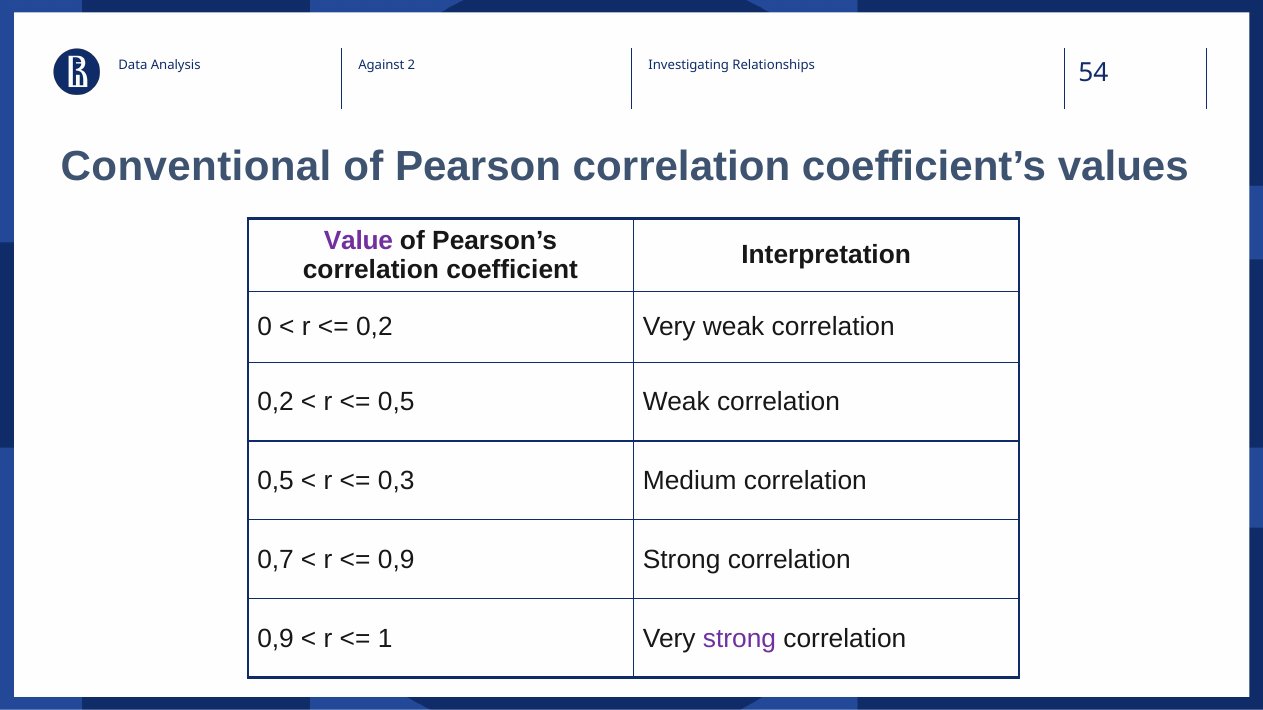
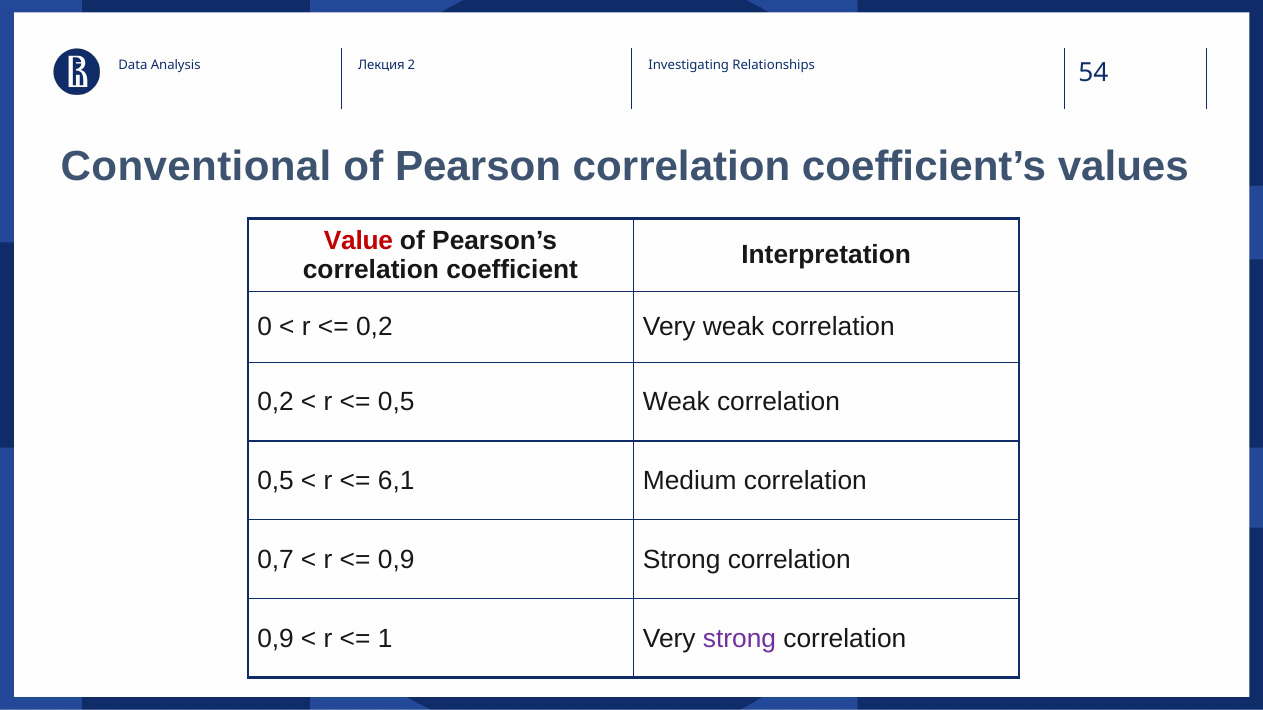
Against: Against -> Лекция
Value colour: purple -> red
0,3: 0,3 -> 6,1
